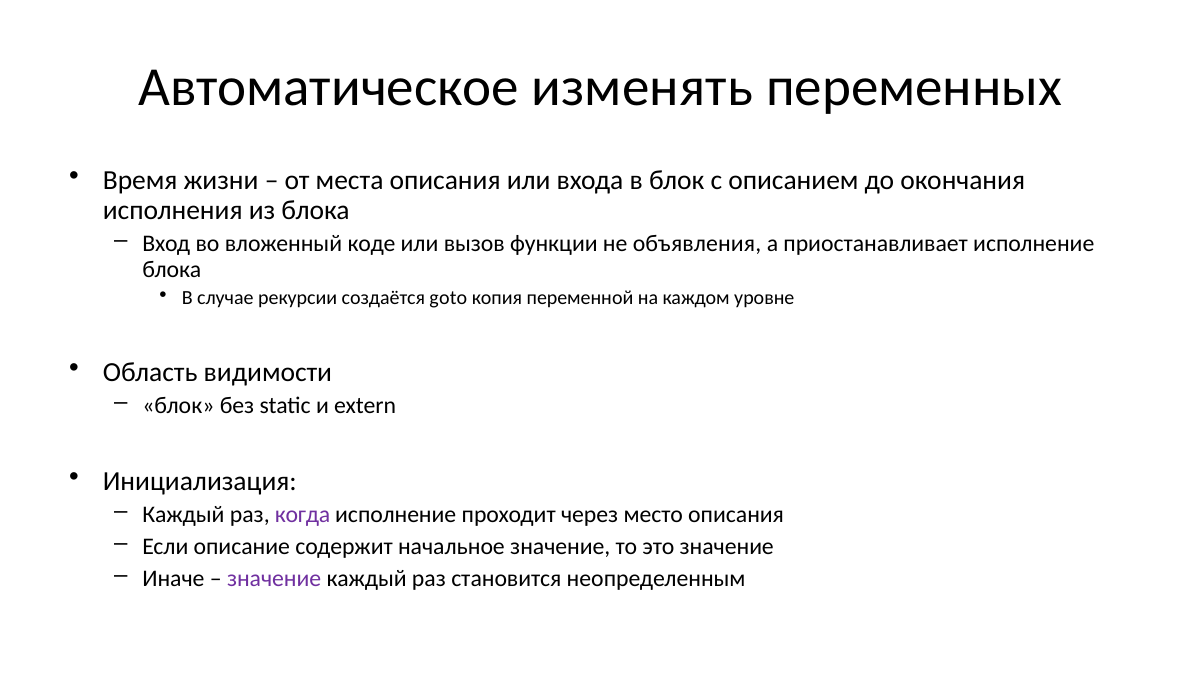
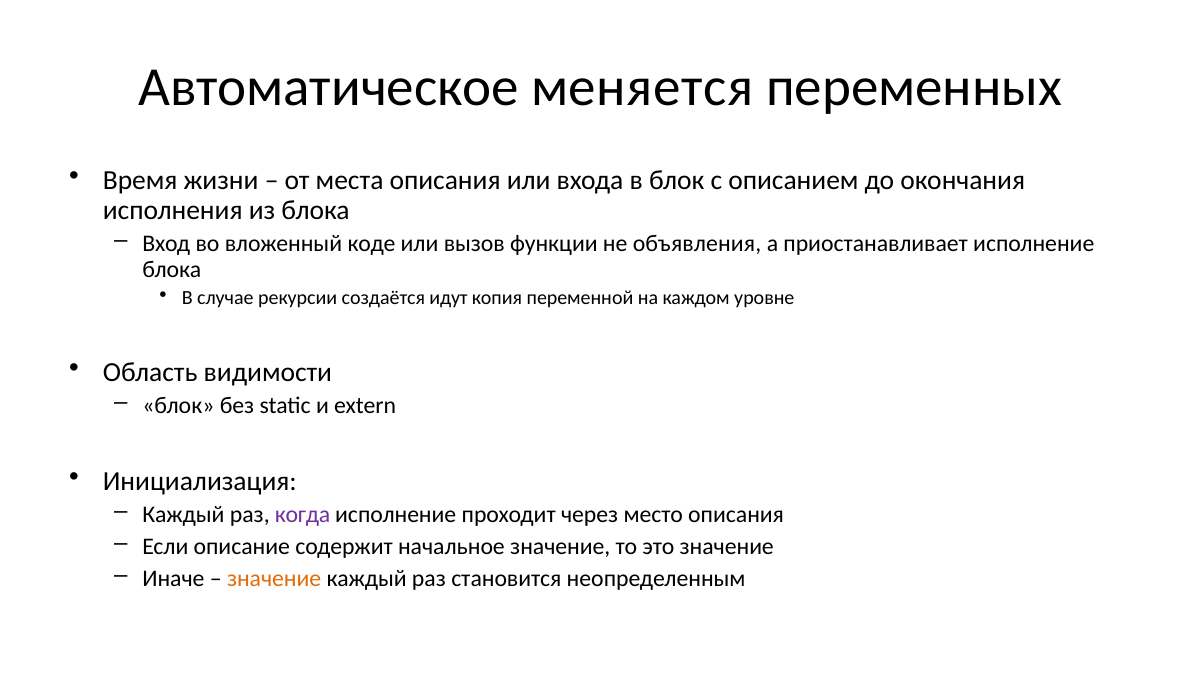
изменять: изменять -> меняется
goto: goto -> идут
значение at (274, 579) colour: purple -> orange
